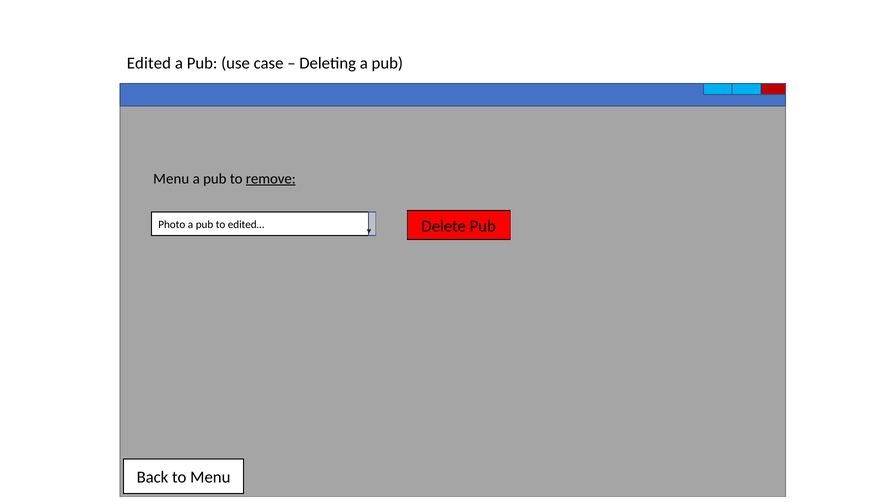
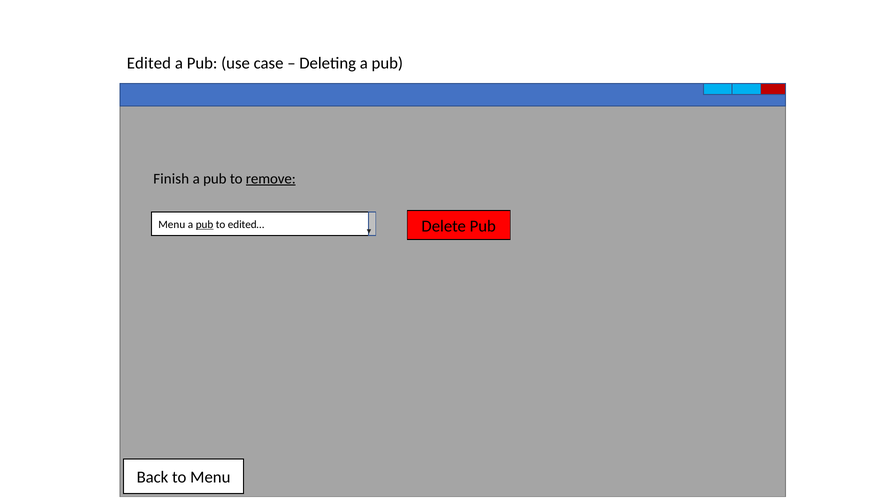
Menu at (171, 179): Menu -> Finish
Photo at (172, 225): Photo -> Menu
pub at (205, 225) underline: none -> present
